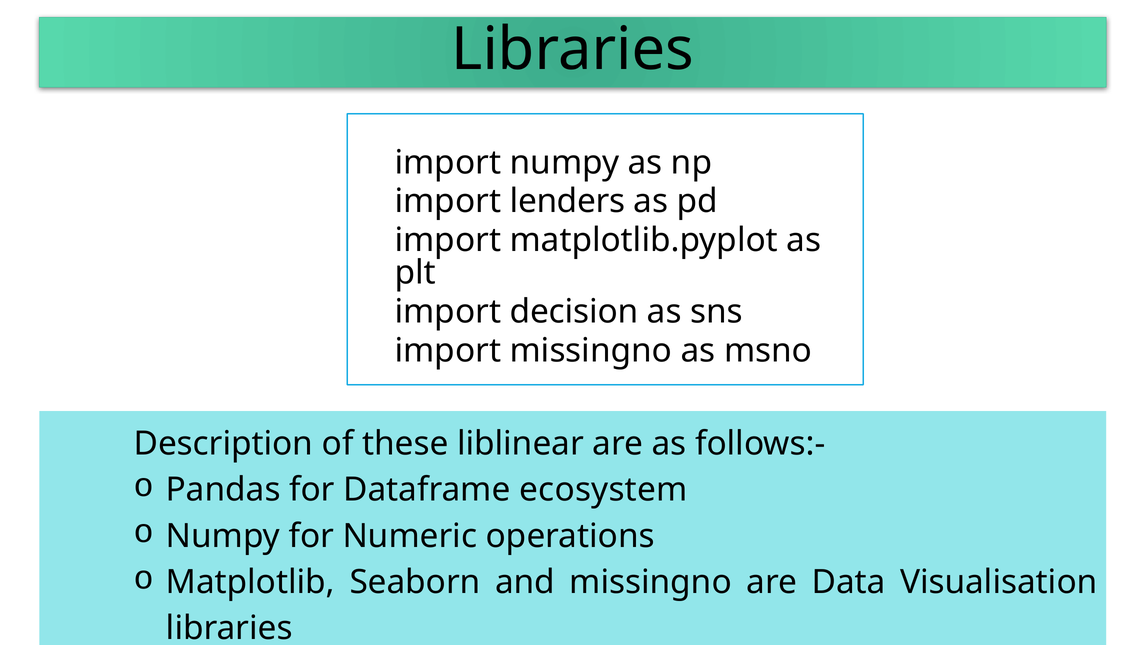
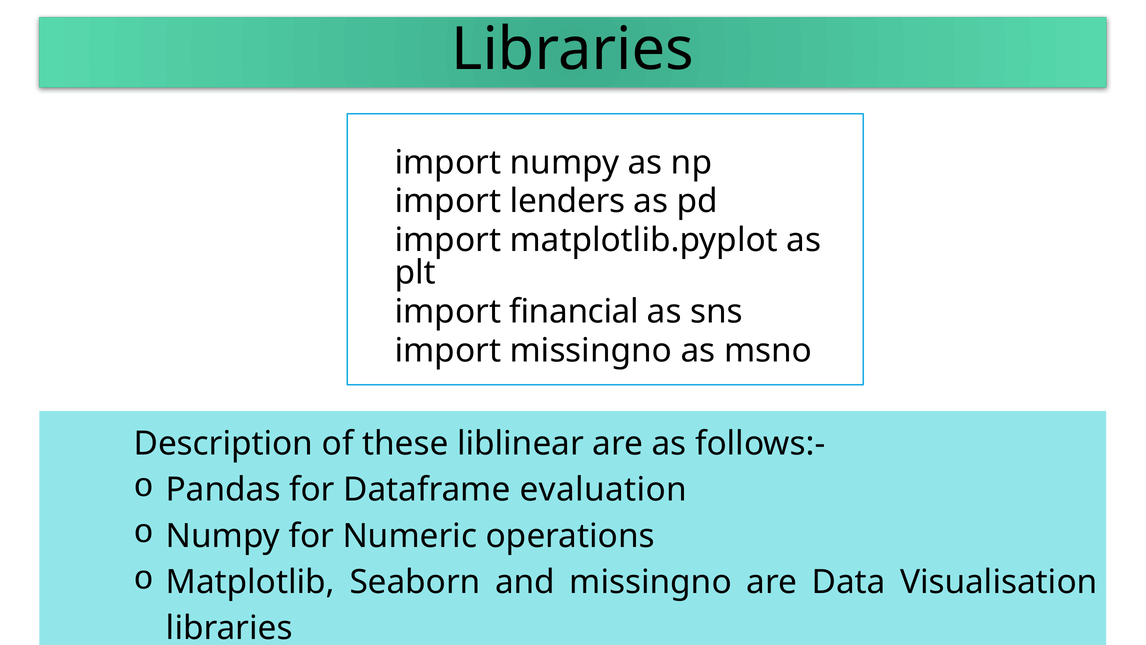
decision: decision -> financial
ecosystem: ecosystem -> evaluation
